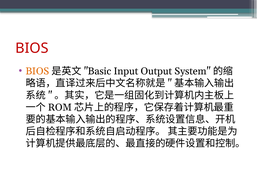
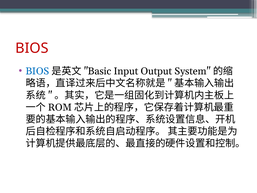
BIOS at (37, 71) colour: orange -> blue
